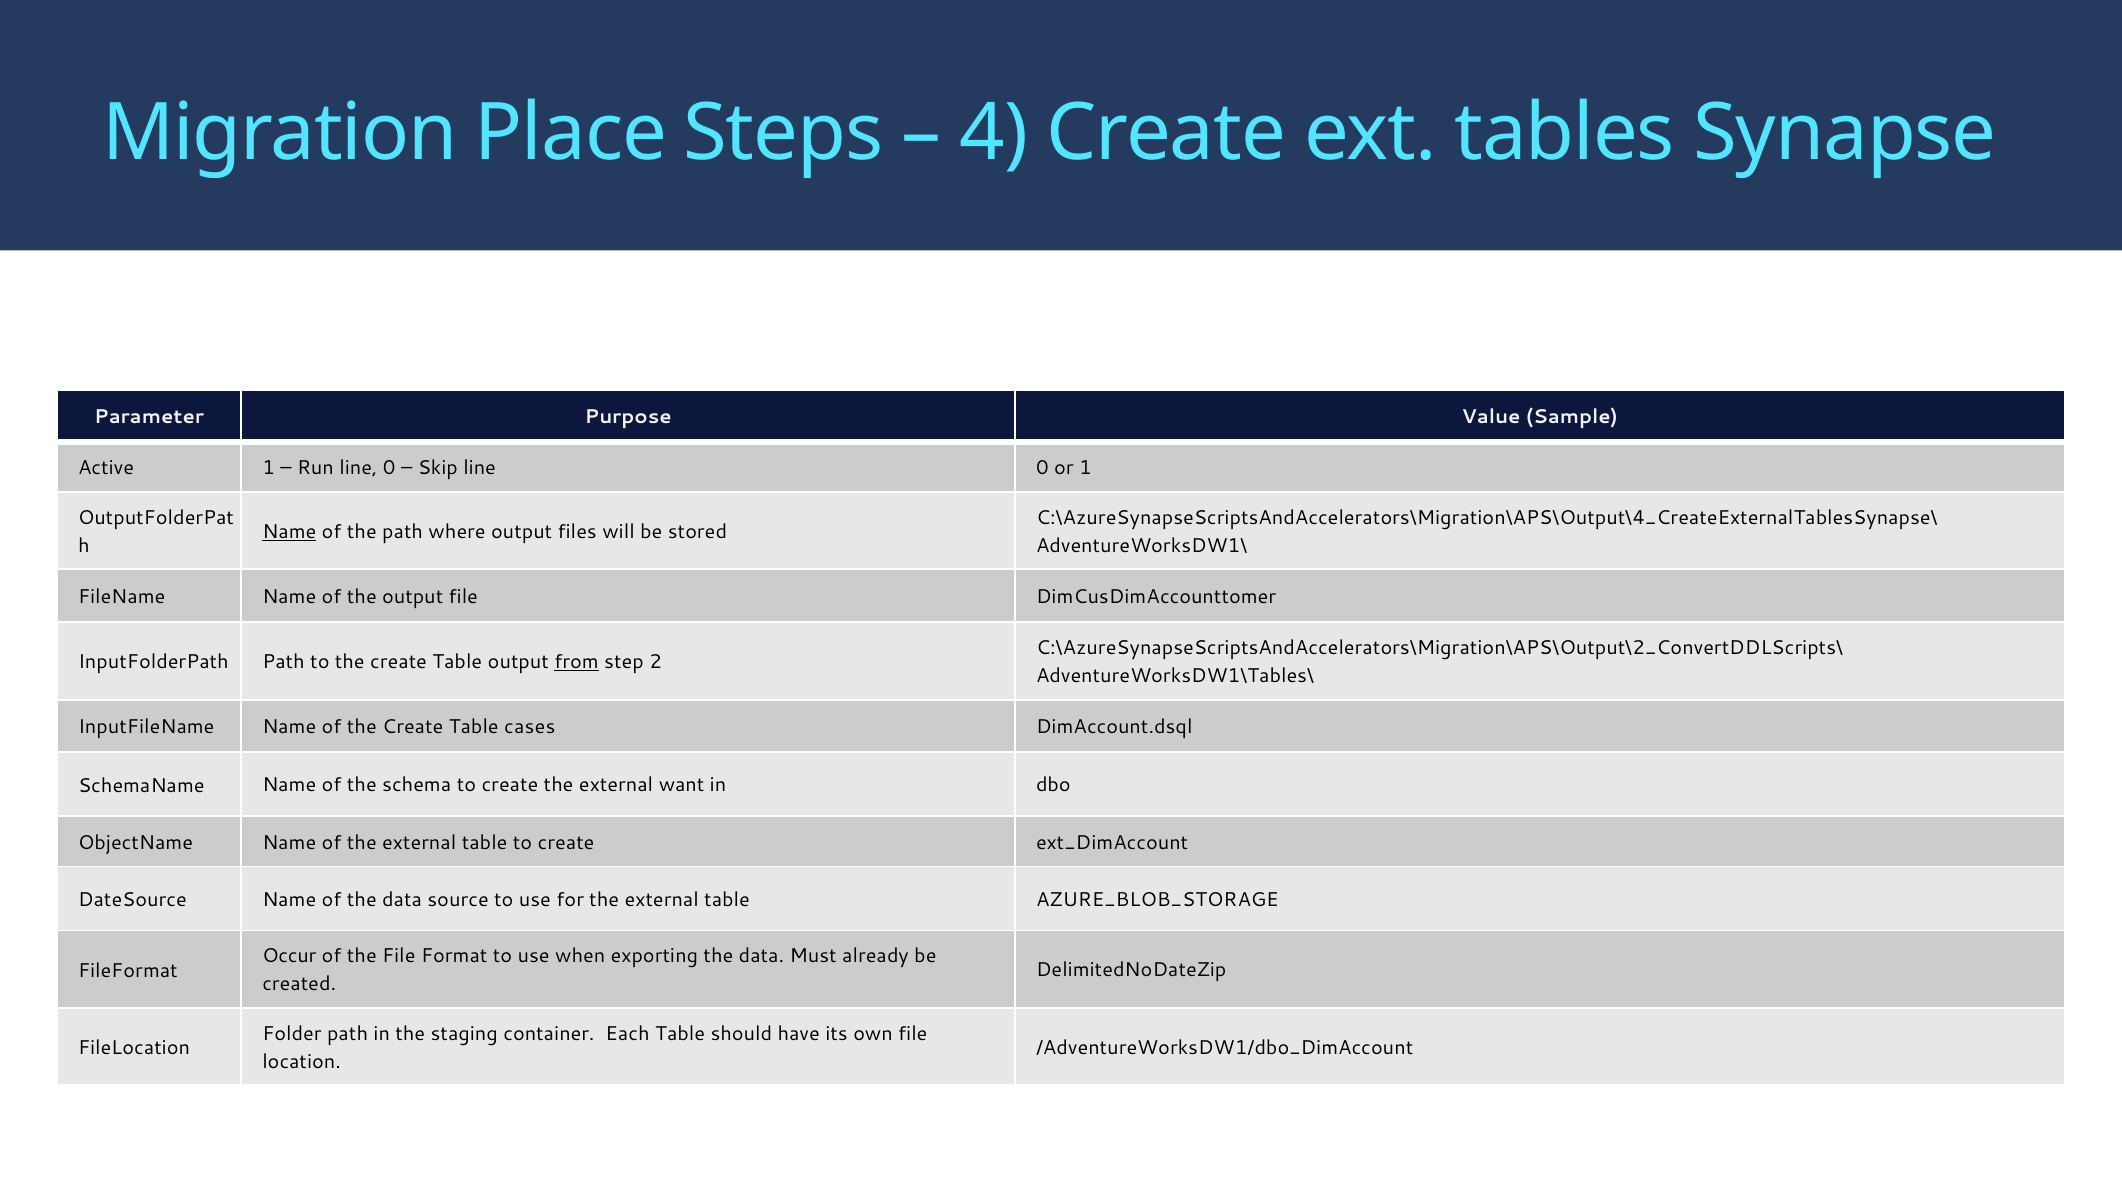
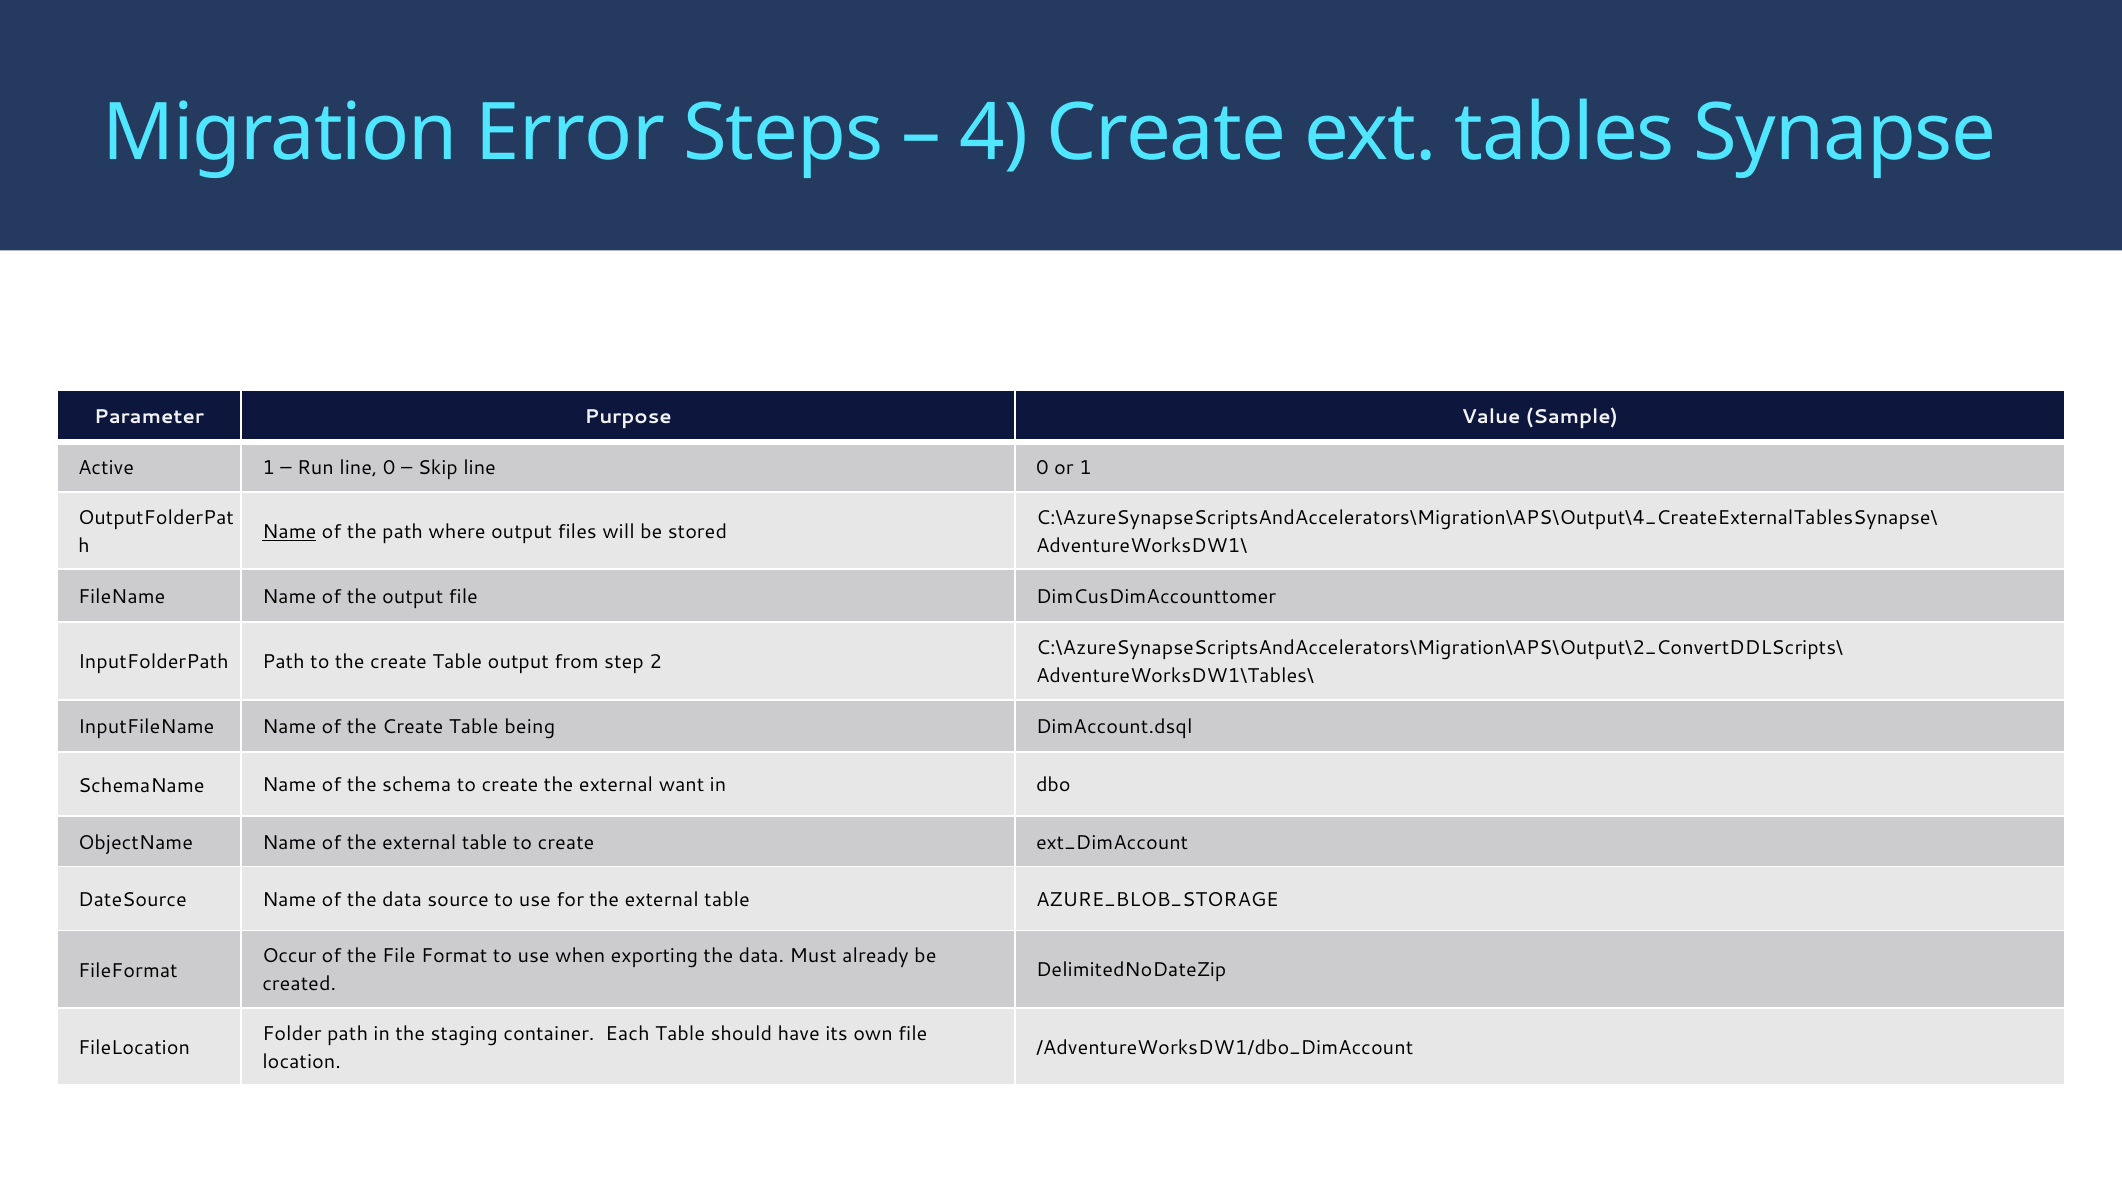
Place: Place -> Error
from underline: present -> none
cases: cases -> being
